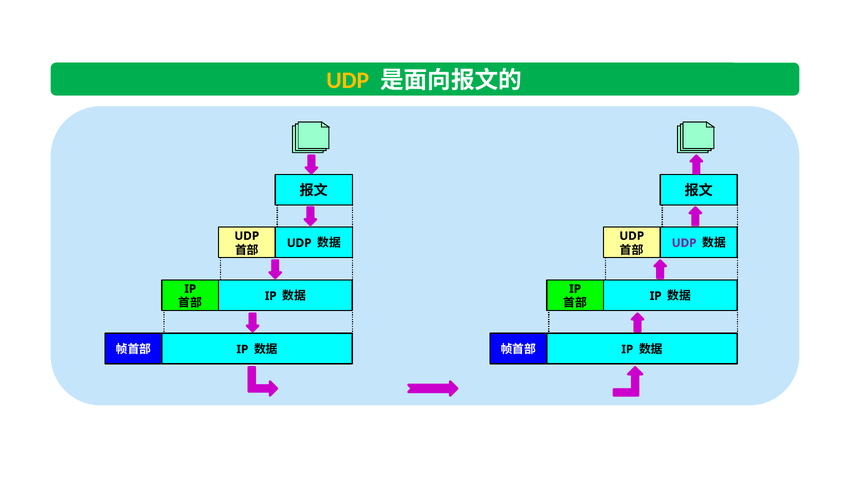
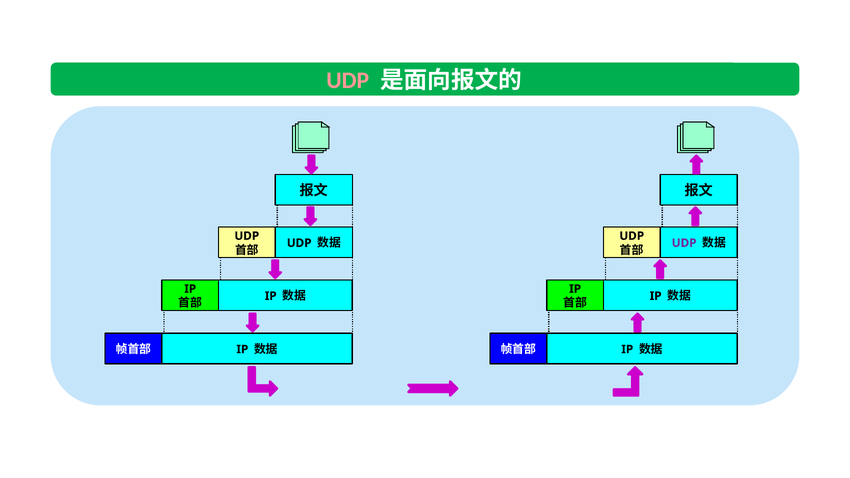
UDP at (348, 81) colour: yellow -> pink
